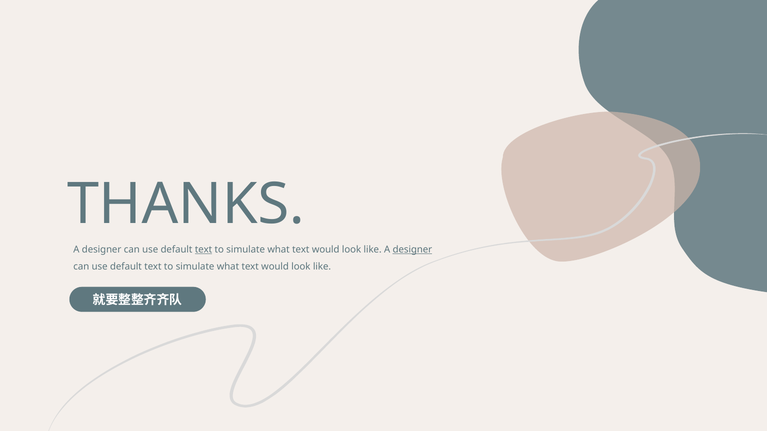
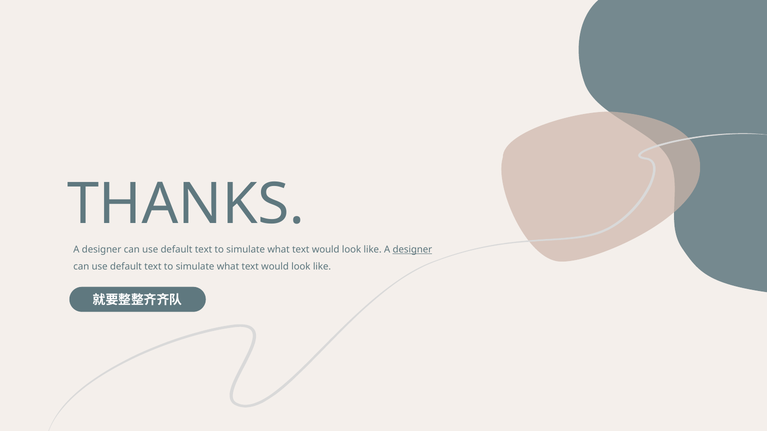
text at (203, 250) underline: present -> none
